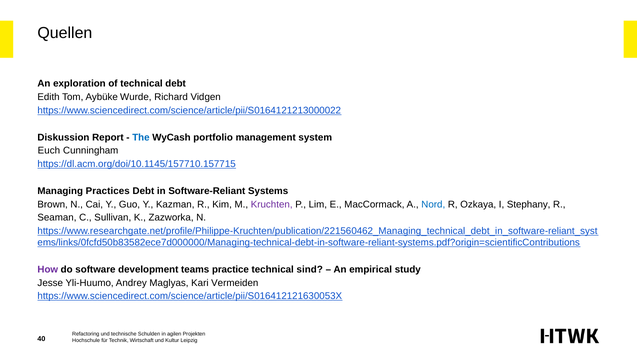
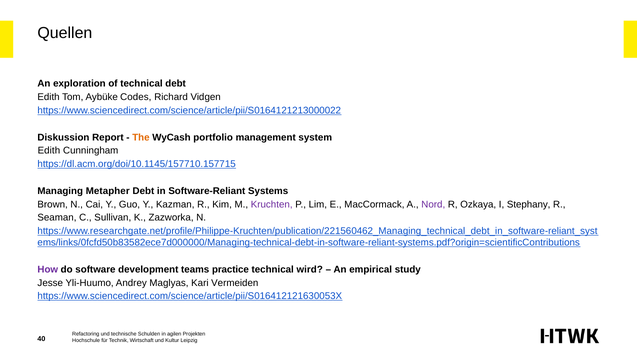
Wurde: Wurde -> Codes
The colour: blue -> orange
Euch at (49, 151): Euch -> Edith
Practices: Practices -> Metapher
Nord colour: blue -> purple
sind: sind -> wird
